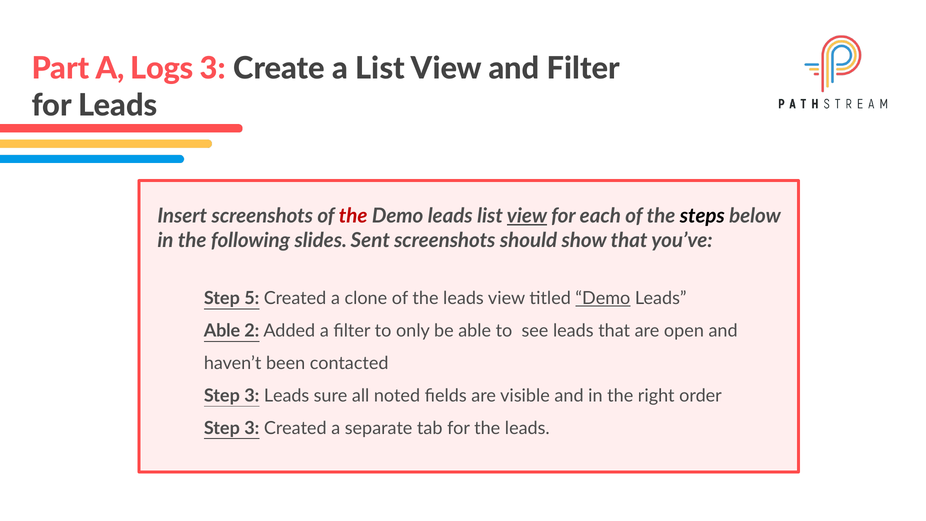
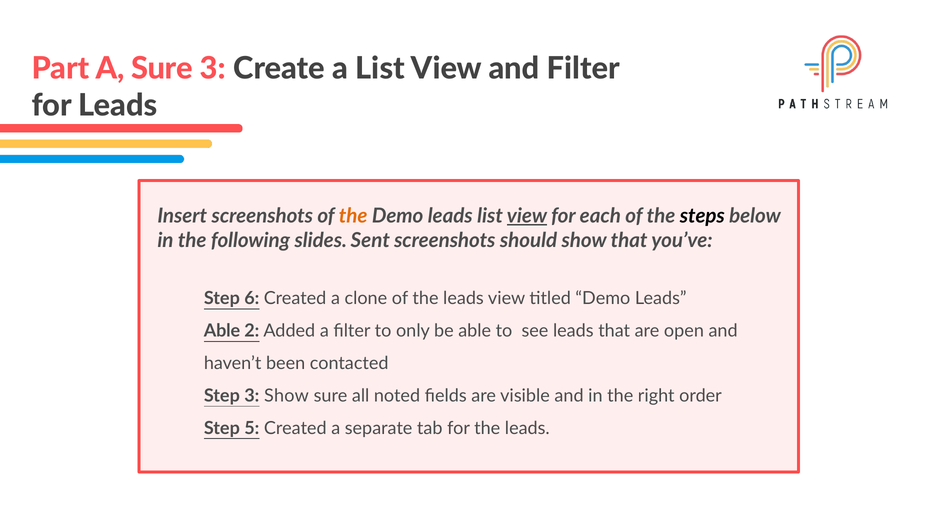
A Logs: Logs -> Sure
the at (353, 216) colour: red -> orange
5: 5 -> 6
Demo at (603, 298) underline: present -> none
3 Leads: Leads -> Show
3 at (252, 428): 3 -> 5
